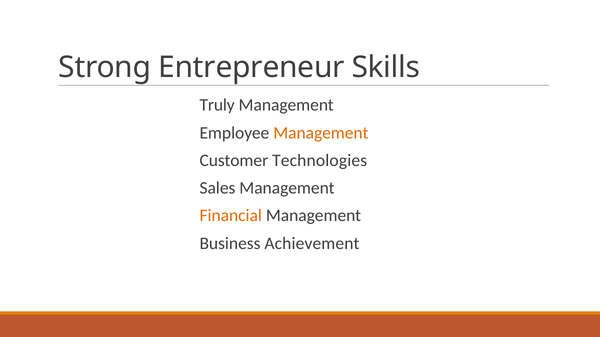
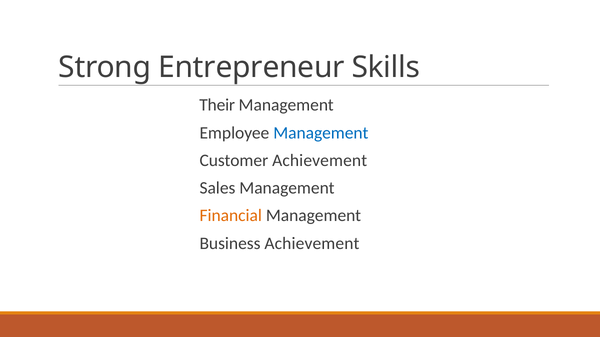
Truly: Truly -> Their
Management at (321, 133) colour: orange -> blue
Customer Technologies: Technologies -> Achievement
